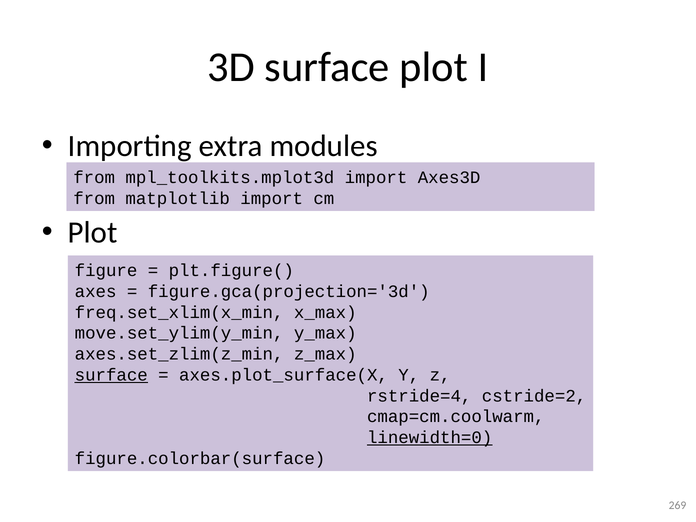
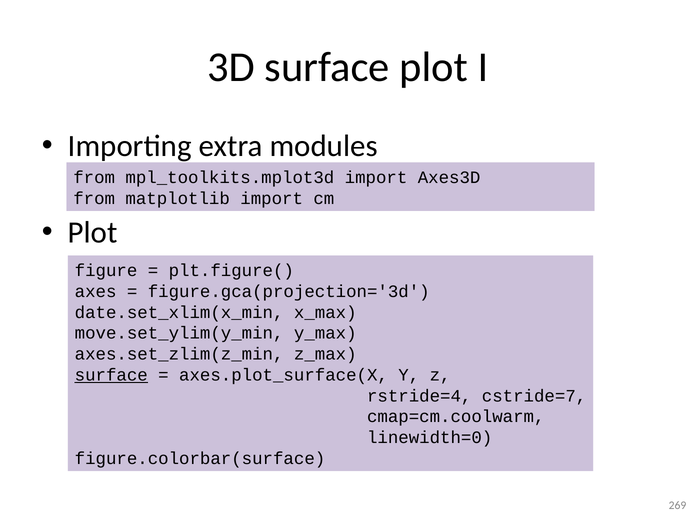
freq.set_xlim(x_min: freq.set_xlim(x_min -> date.set_xlim(x_min
cstride=2: cstride=2 -> cstride=7
linewidth=0 underline: present -> none
